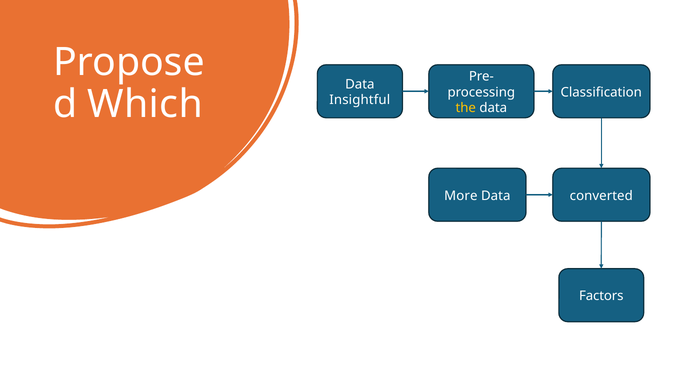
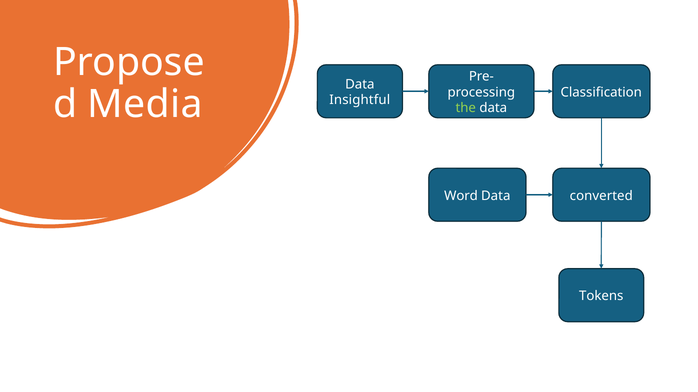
Which: Which -> Media
the colour: yellow -> light green
More: More -> Word
Factors: Factors -> Tokens
